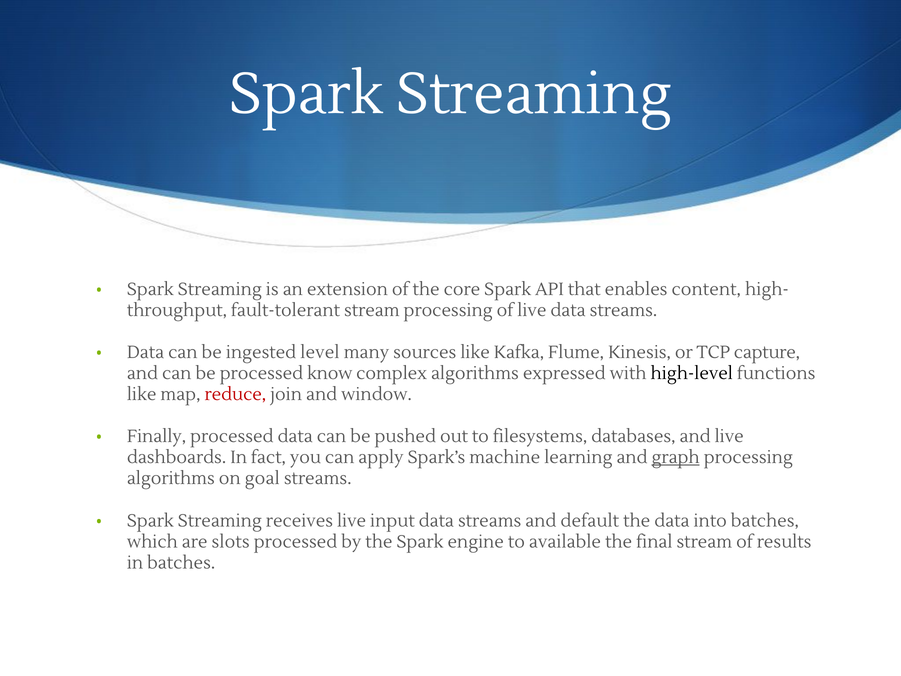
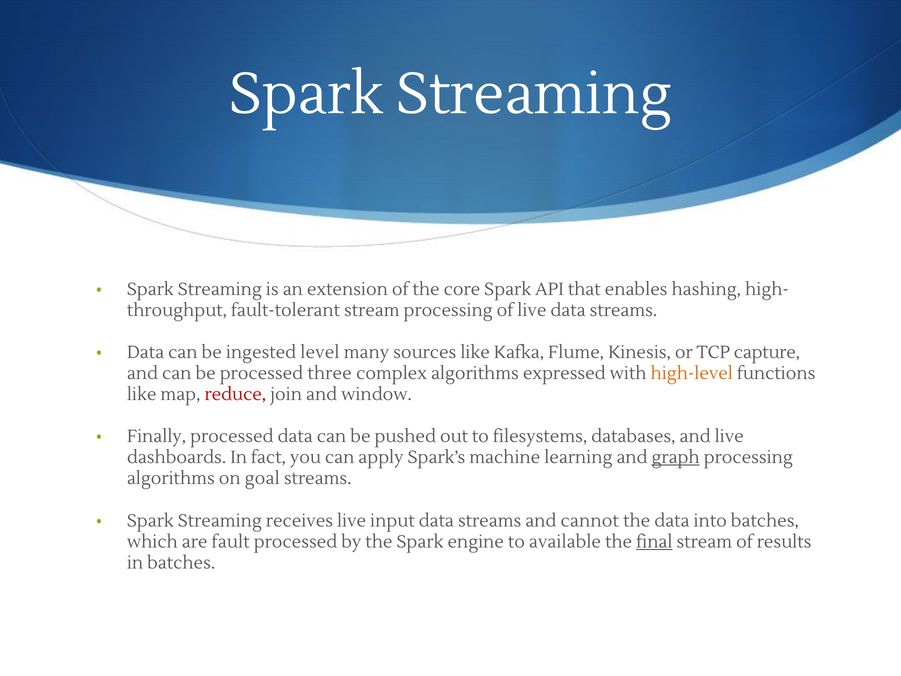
content: content -> hashing
know: know -> three
high-level colour: black -> orange
default: default -> cannot
slots: slots -> fault
final underline: none -> present
